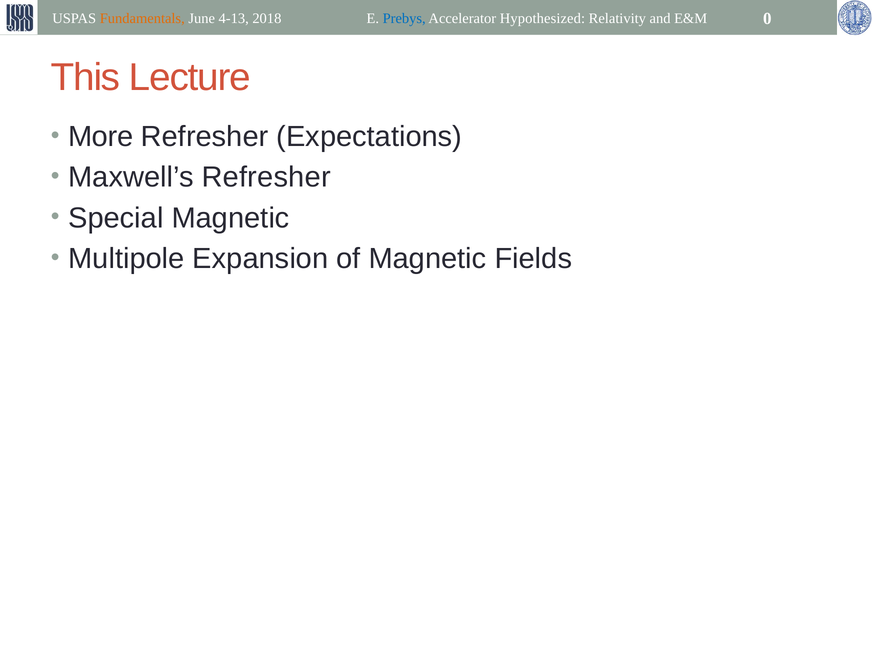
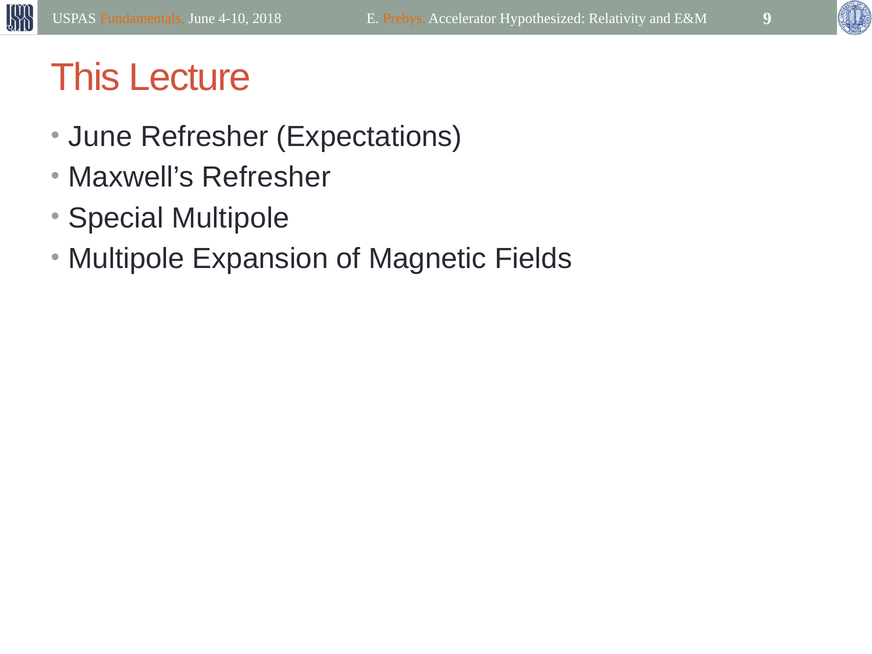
4-13: 4-13 -> 4-10
Prebys colour: blue -> orange
0: 0 -> 9
More at (101, 137): More -> June
Special Magnetic: Magnetic -> Multipole
